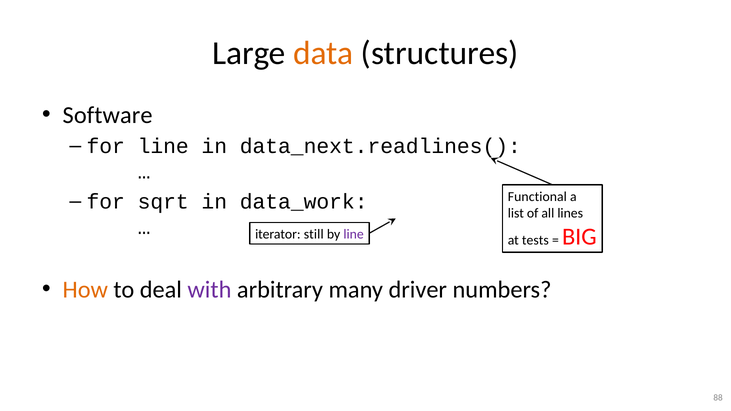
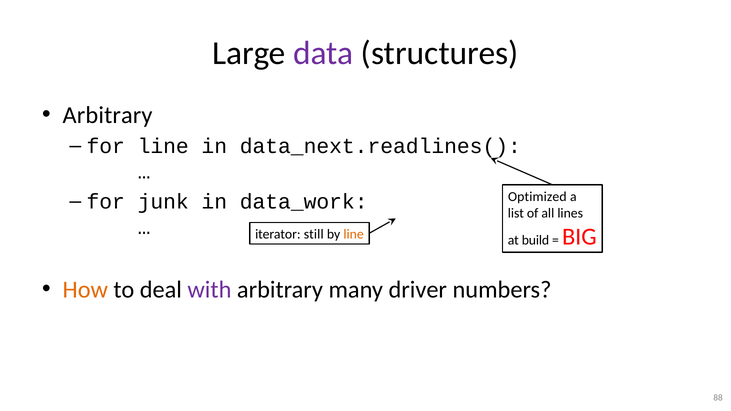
data colour: orange -> purple
Software at (108, 115): Software -> Arbitrary
sqrt: sqrt -> junk
Functional: Functional -> Optimized
line at (354, 234) colour: purple -> orange
tests: tests -> build
